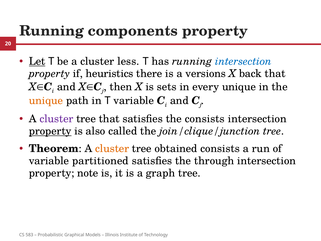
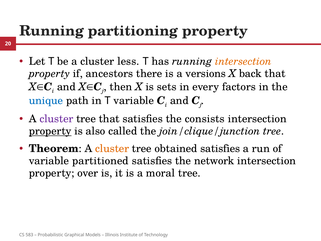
components: components -> partitioning
Let underline: present -> none
intersection at (243, 61) colour: blue -> orange
heuristics: heuristics -> ancestors
every unique: unique -> factors
unique at (46, 101) colour: orange -> blue
obtained consists: consists -> satisfies
through: through -> network
note: note -> over
graph: graph -> moral
